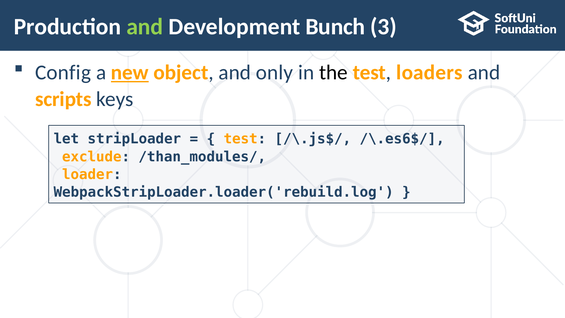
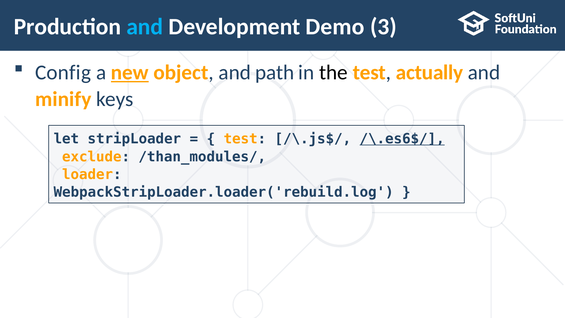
and at (145, 27) colour: light green -> light blue
Bunch: Bunch -> Demo
only: only -> path
loaders: loaders -> actually
scripts: scripts -> minify
/\.es6$/ underline: none -> present
